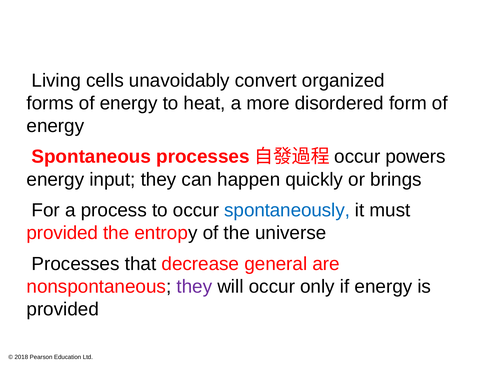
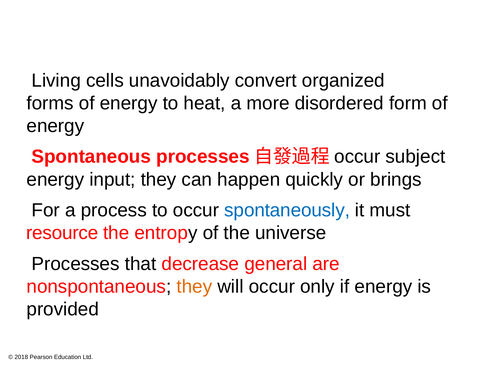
powers: powers -> subject
provided at (62, 233): provided -> resource
they at (194, 286) colour: purple -> orange
